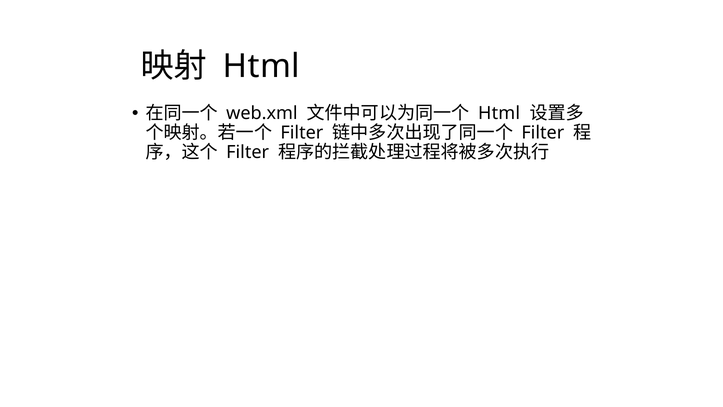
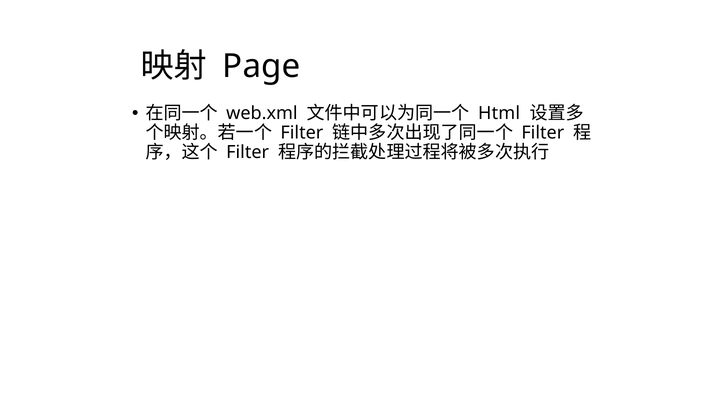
Html at (261, 66): Html -> Page
